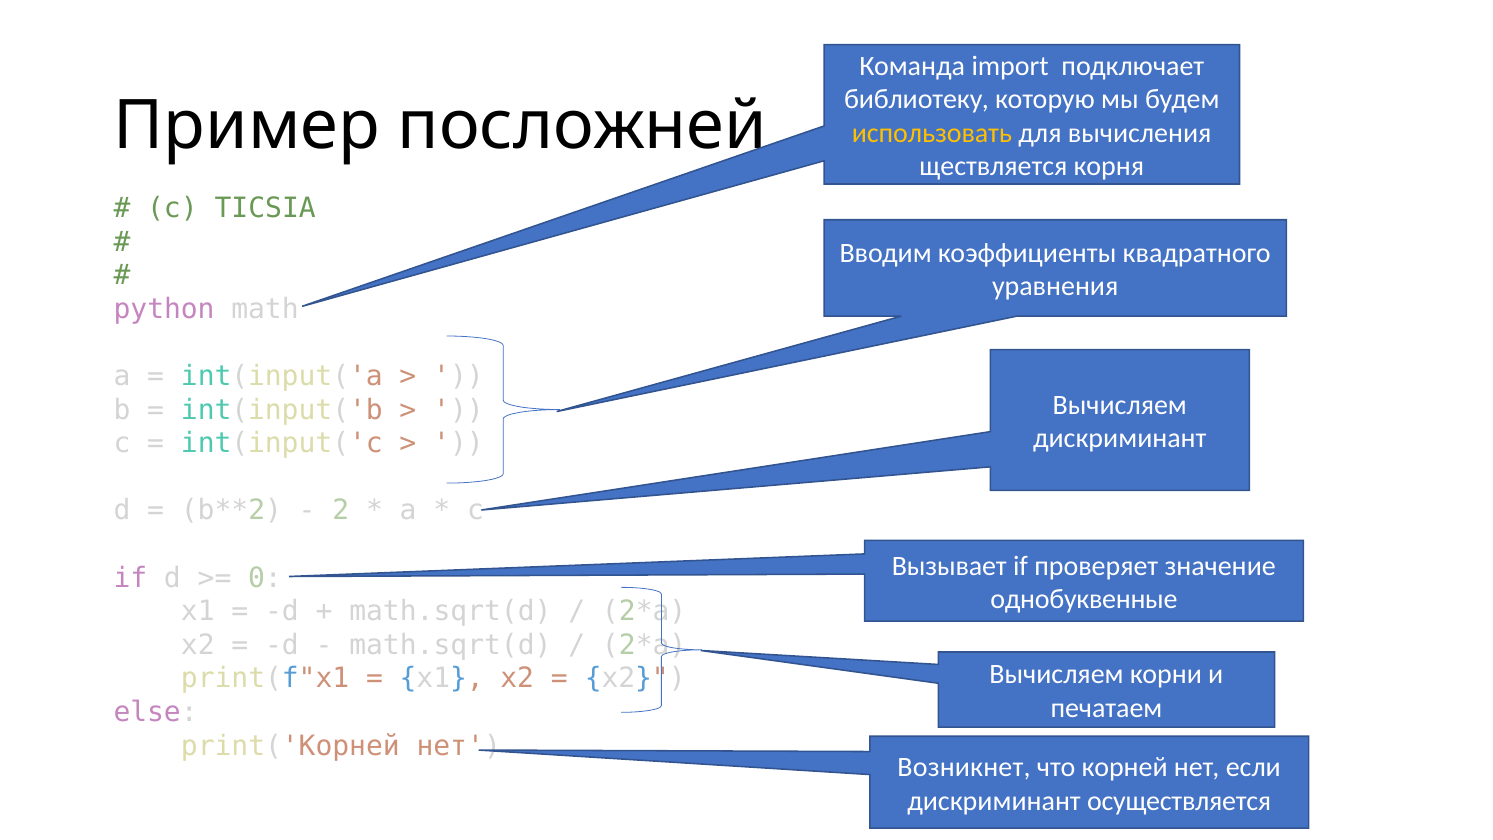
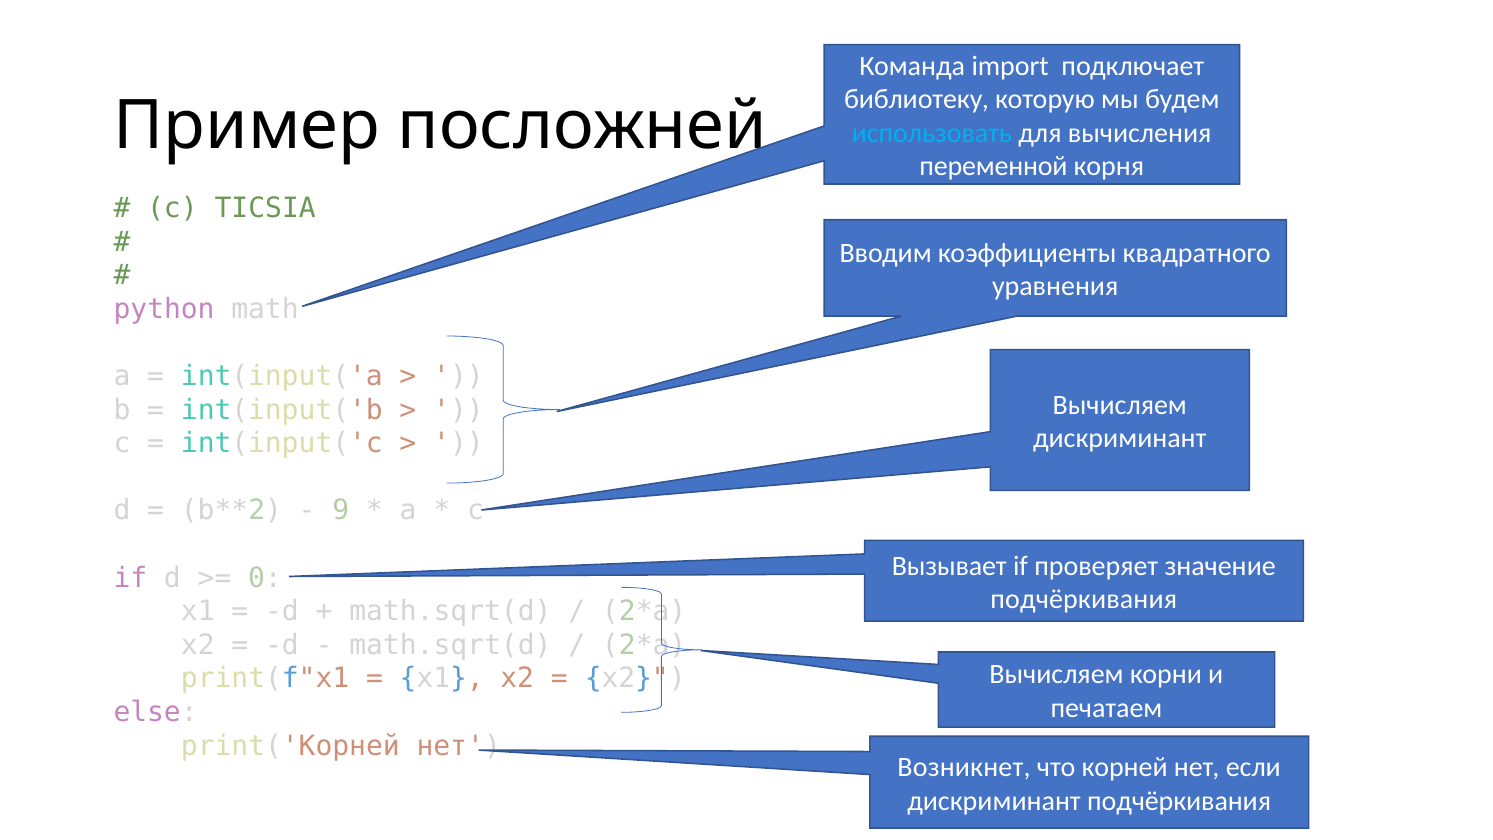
использовать colour: yellow -> light blue
ществляется: ществляется -> переменной
2: 2 -> 9
однобуквенные at (1084, 599): однобуквенные -> подчёркивания
дискриминант осуществляется: осуществляется -> подчёркивания
